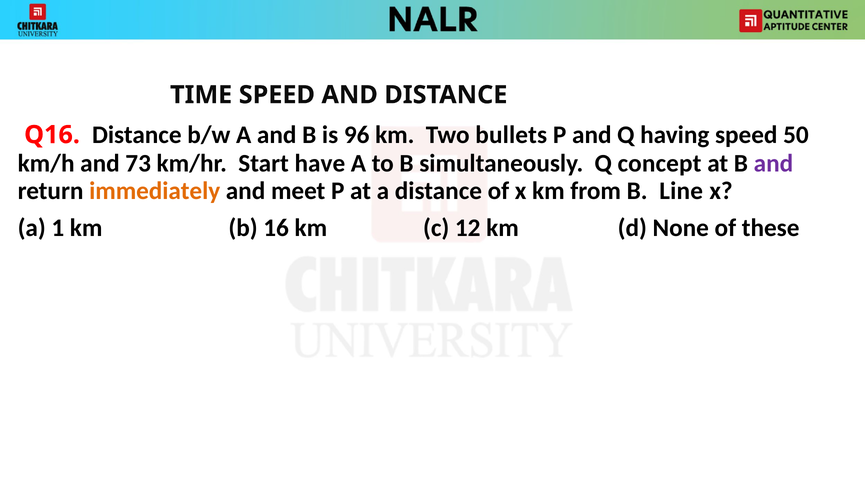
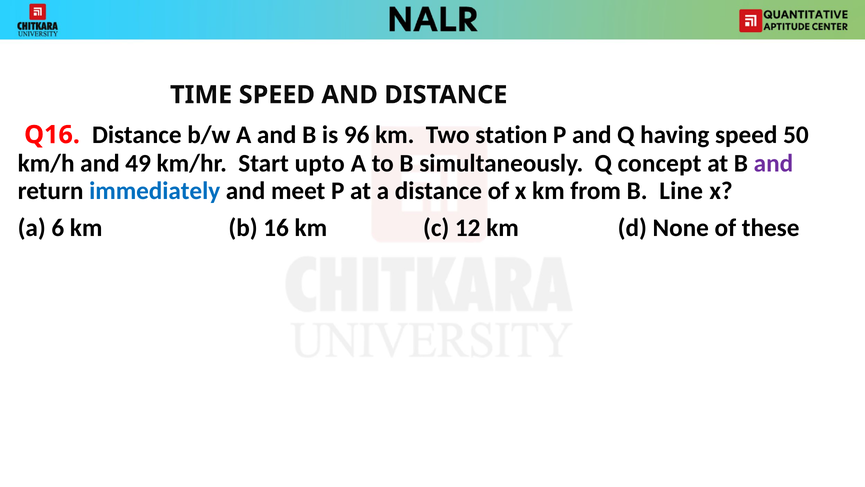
bullets: bullets -> station
73: 73 -> 49
have: have -> upto
immediately colour: orange -> blue
1: 1 -> 6
